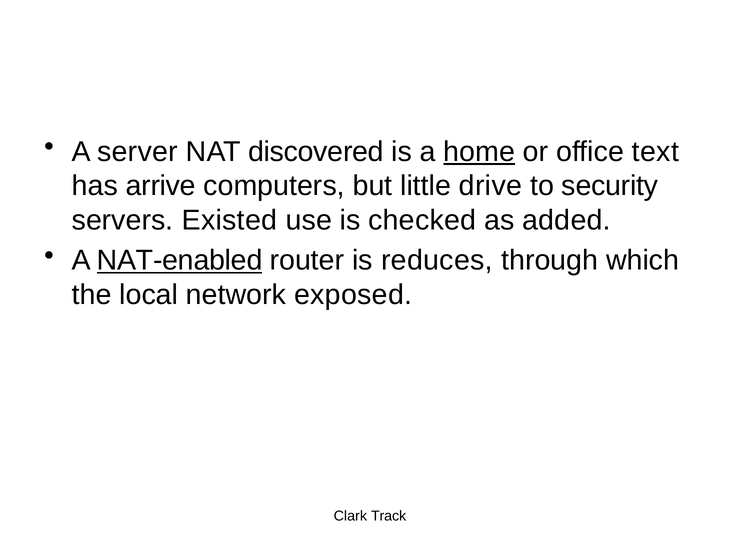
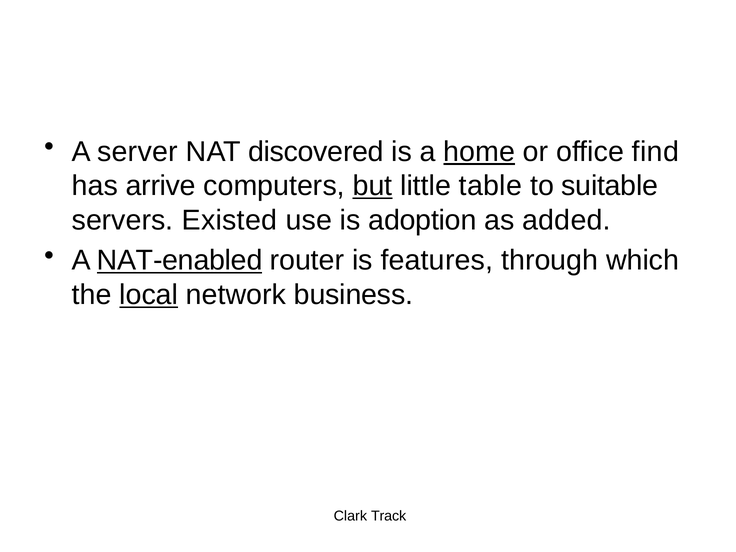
text: text -> find
but underline: none -> present
drive: drive -> table
security: security -> suitable
checked: checked -> adoption
reduces: reduces -> features
local underline: none -> present
exposed: exposed -> business
